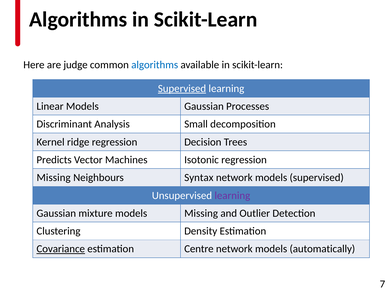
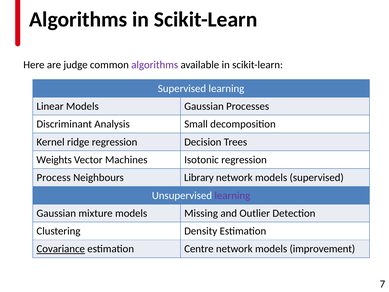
algorithms at (155, 65) colour: blue -> purple
Supervised at (182, 88) underline: present -> none
Predicts: Predicts -> Weights
Missing at (54, 177): Missing -> Process
Syntax: Syntax -> Library
automatically: automatically -> improvement
